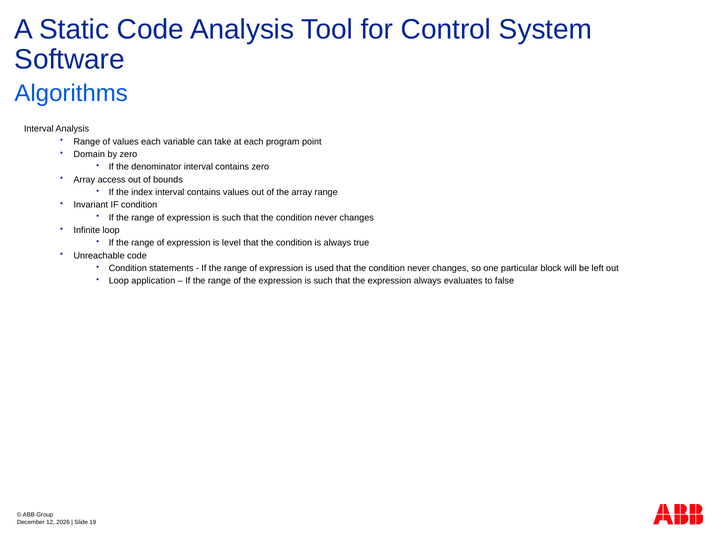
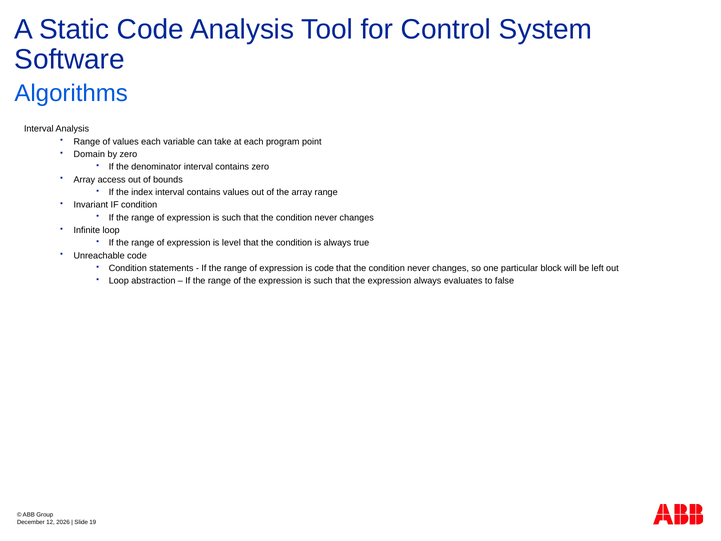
is used: used -> code
application: application -> abstraction
